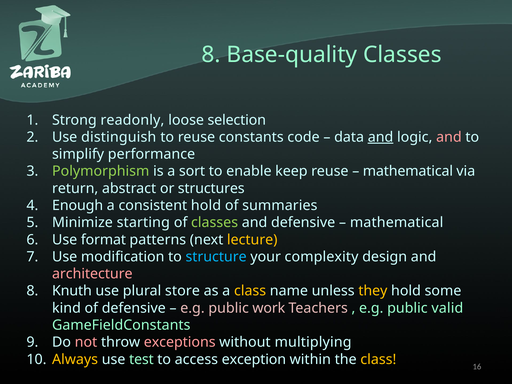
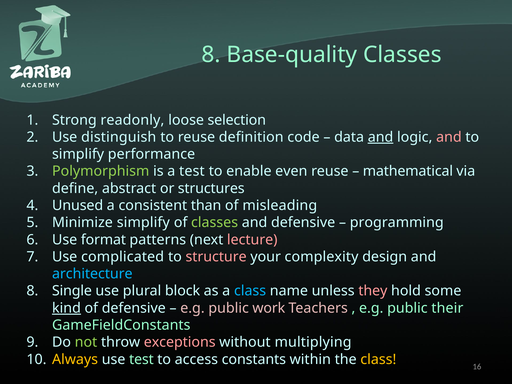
constants: constants -> definition
a sort: sort -> test
keep: keep -> even
return: return -> define
Enough: Enough -> Unused
consistent hold: hold -> than
summaries: summaries -> misleading
Minimize starting: starting -> simplify
mathematical at (397, 223): mathematical -> programming
lecture colour: yellow -> pink
modification: modification -> complicated
structure colour: light blue -> pink
architecture colour: pink -> light blue
Knuth: Knuth -> Single
store: store -> block
class at (250, 291) colour: yellow -> light blue
they colour: yellow -> pink
kind underline: none -> present
valid: valid -> their
not colour: pink -> light green
exception: exception -> constants
